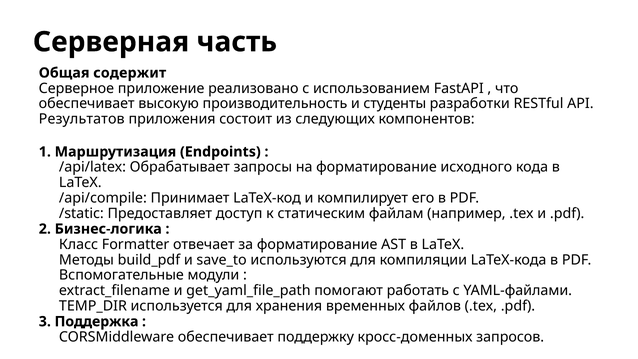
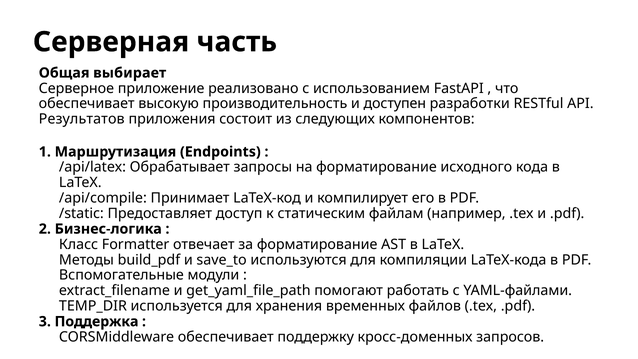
содержит: содержит -> выбирает
студенты: студенты -> доступен
